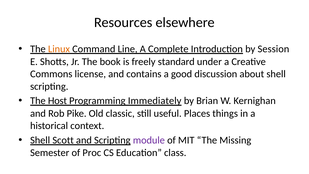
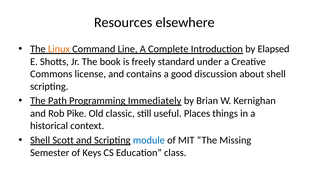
Session: Session -> Elapsed
Host: Host -> Path
module colour: purple -> blue
Proc: Proc -> Keys
